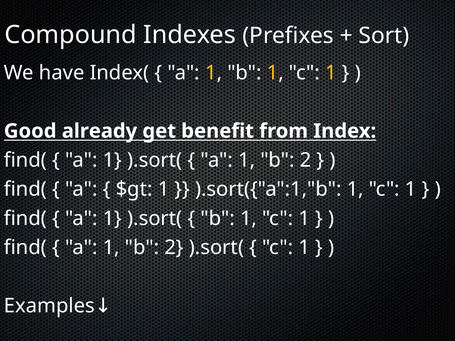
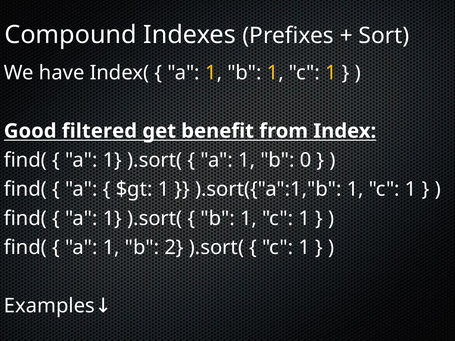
already: already -> filtered
2 at (306, 160): 2 -> 0
